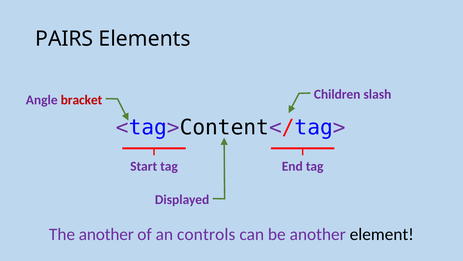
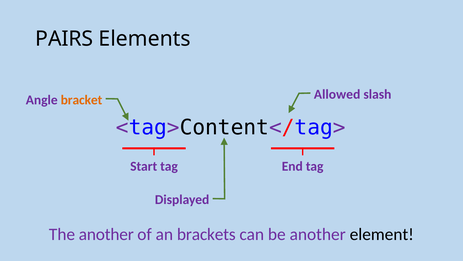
Children: Children -> Allowed
bracket colour: red -> orange
controls: controls -> brackets
